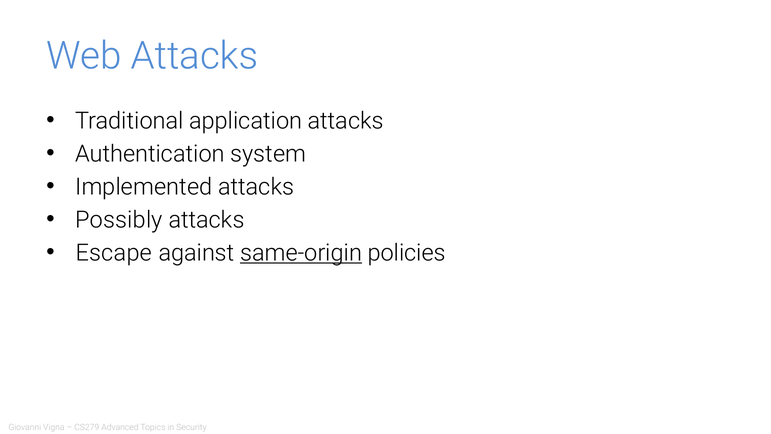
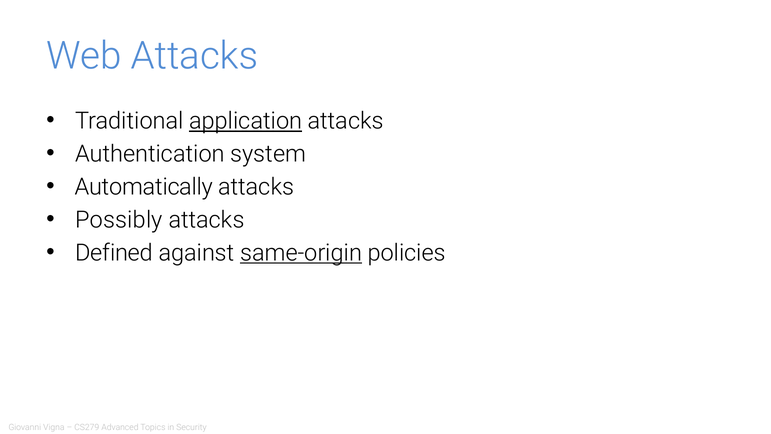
application underline: none -> present
Implemented: Implemented -> Automatically
Escape: Escape -> Defined
